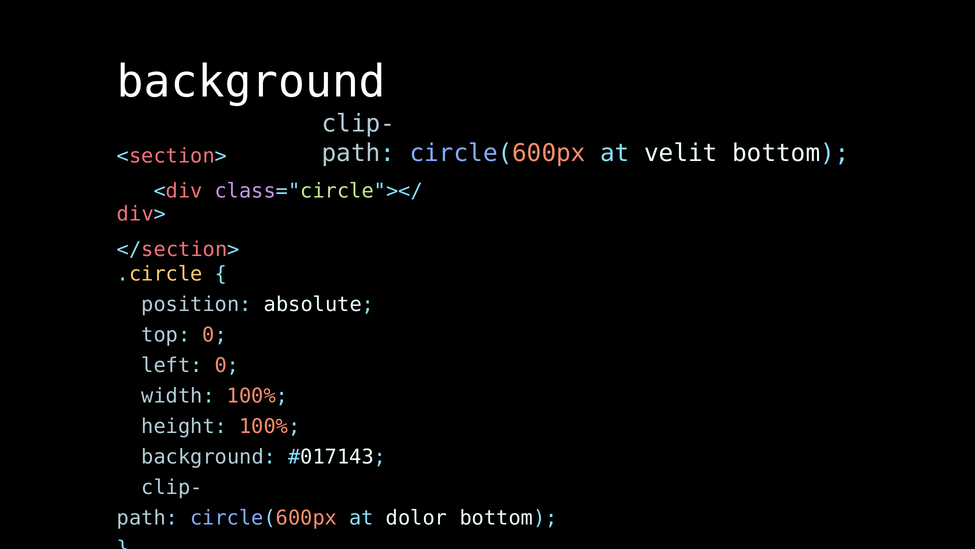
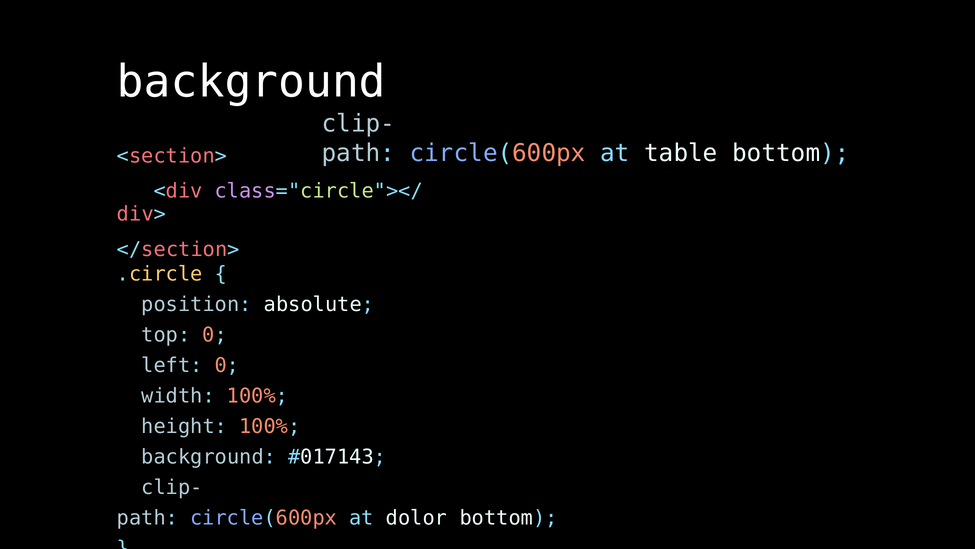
velit: velit -> table
